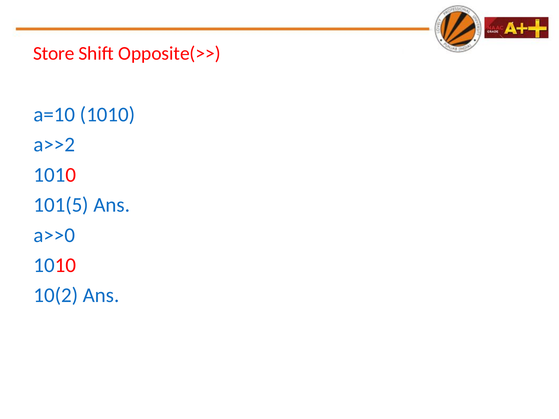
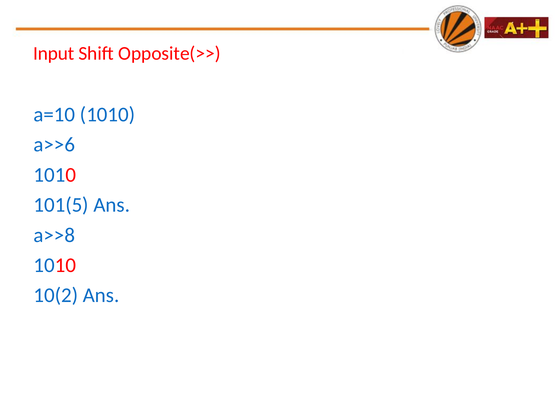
Store: Store -> Input
a>>2: a>>2 -> a>>6
a>>0: a>>0 -> a>>8
